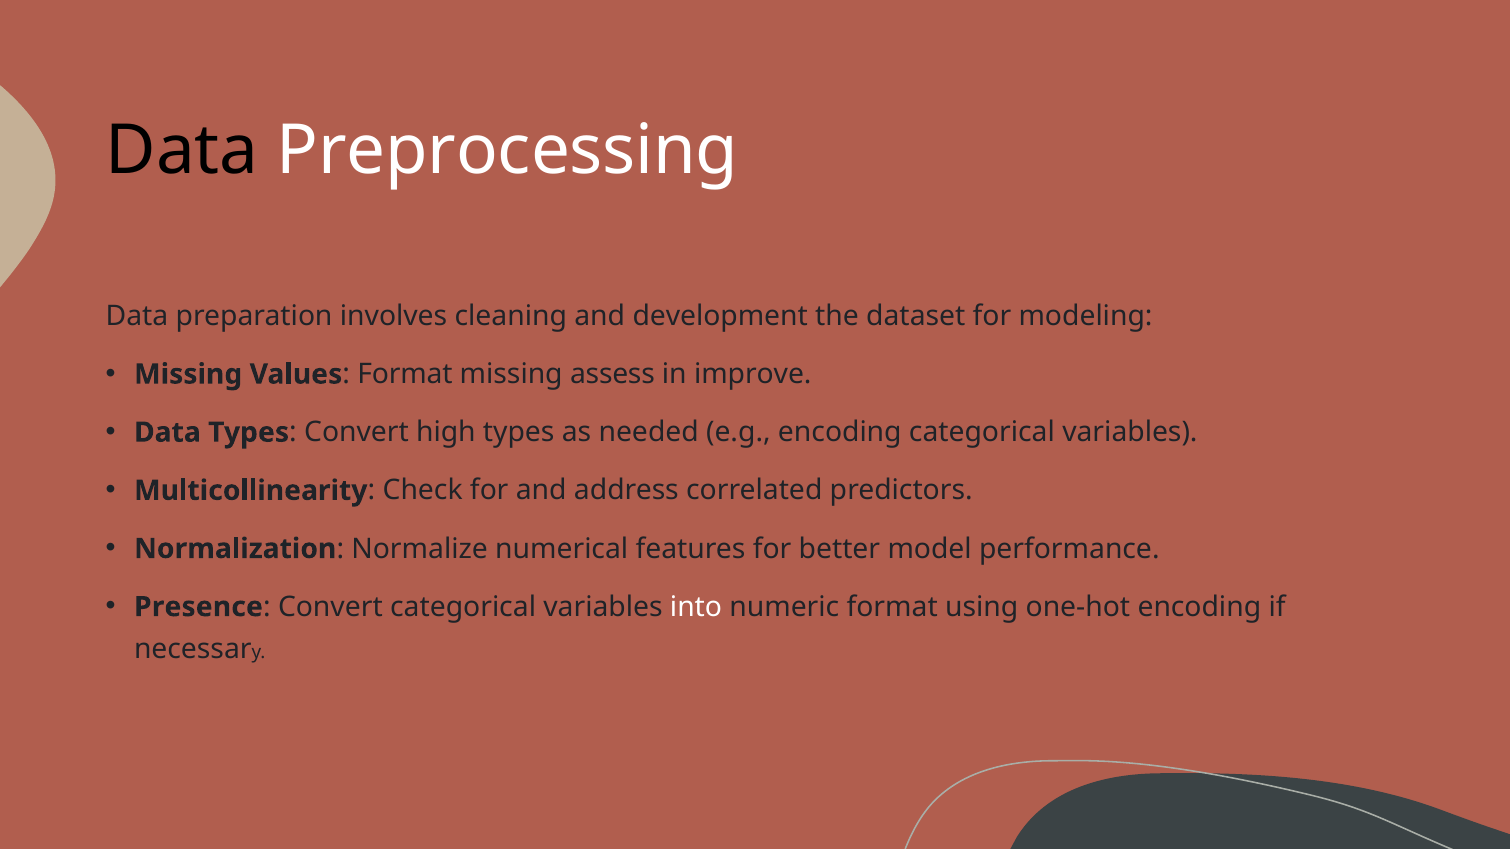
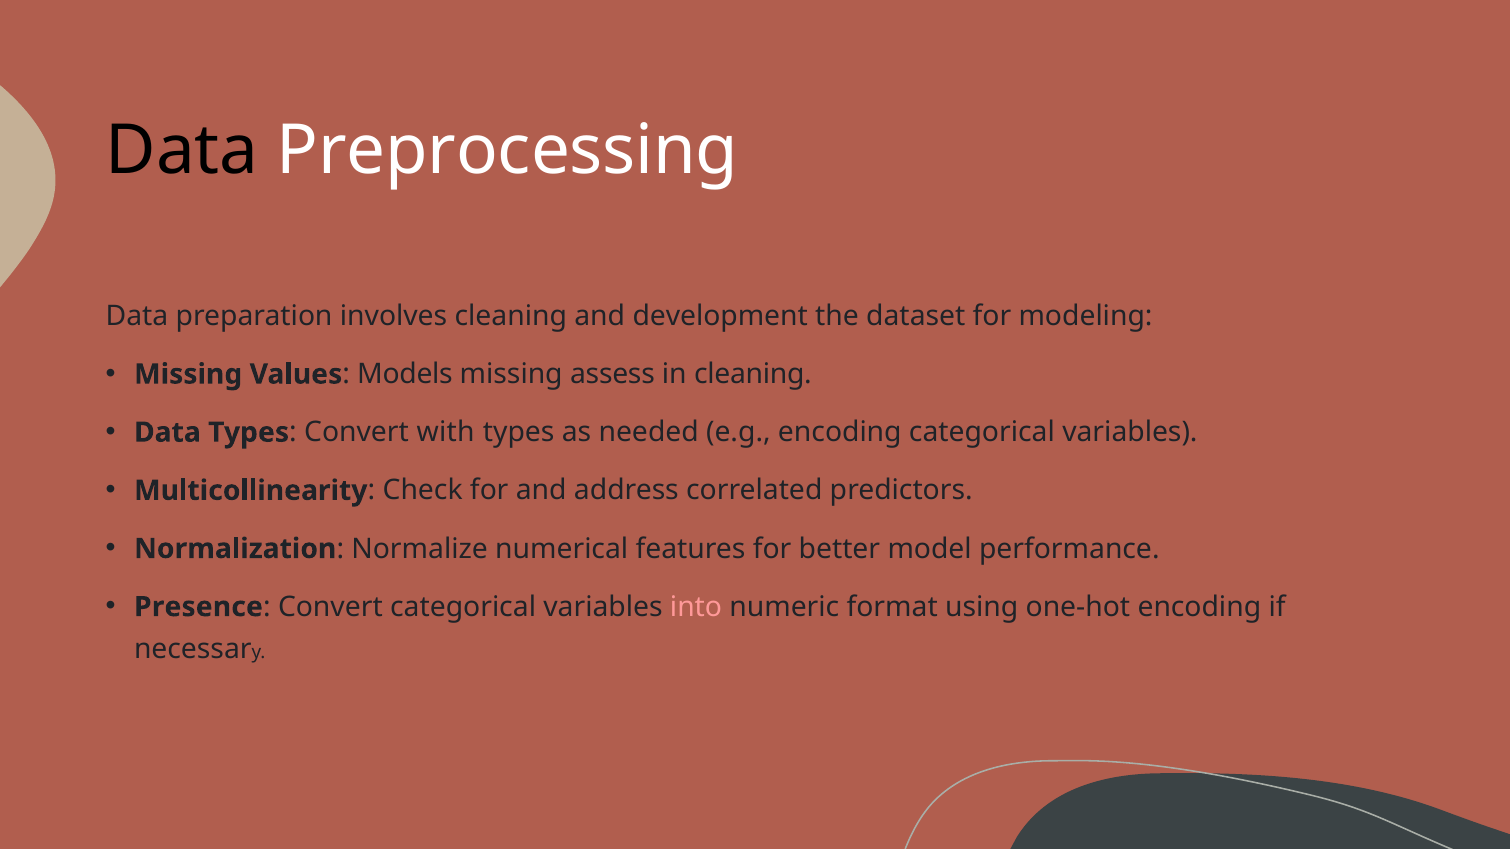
Format at (405, 374): Format -> Models
in improve: improve -> cleaning
high: high -> with
into colour: white -> pink
